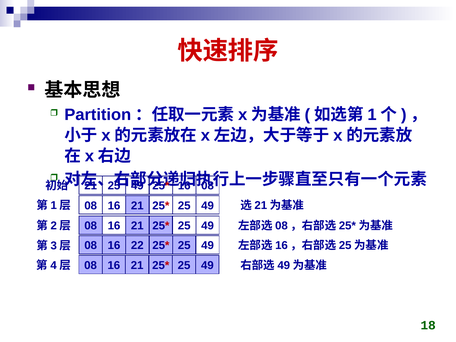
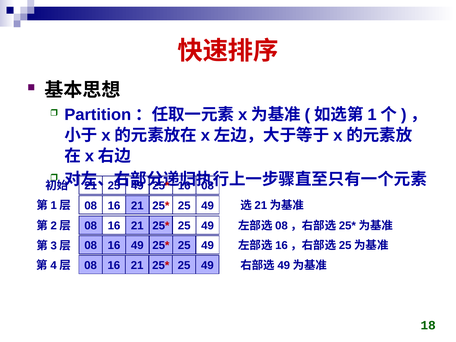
16 22: 22 -> 49
